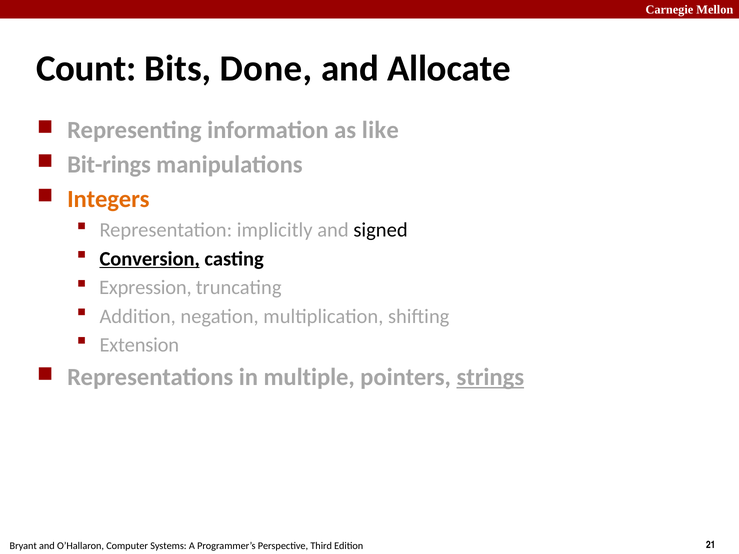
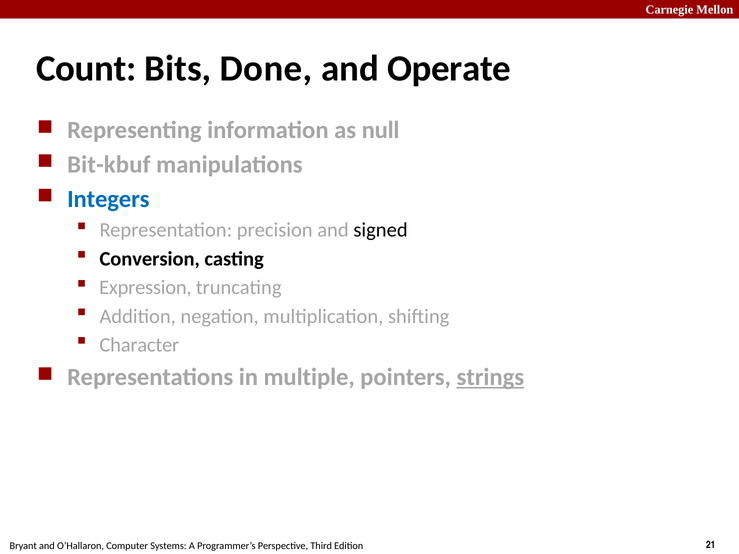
Allocate: Allocate -> Operate
like: like -> null
Bit-rings: Bit-rings -> Bit-kbuf
Integers colour: orange -> blue
implicitly: implicitly -> precision
Conversion underline: present -> none
Extension: Extension -> Character
